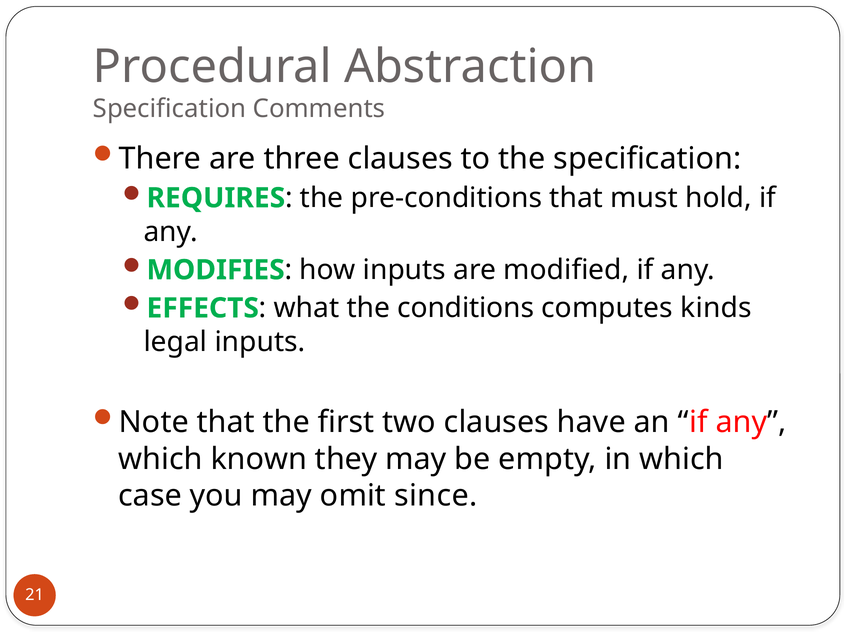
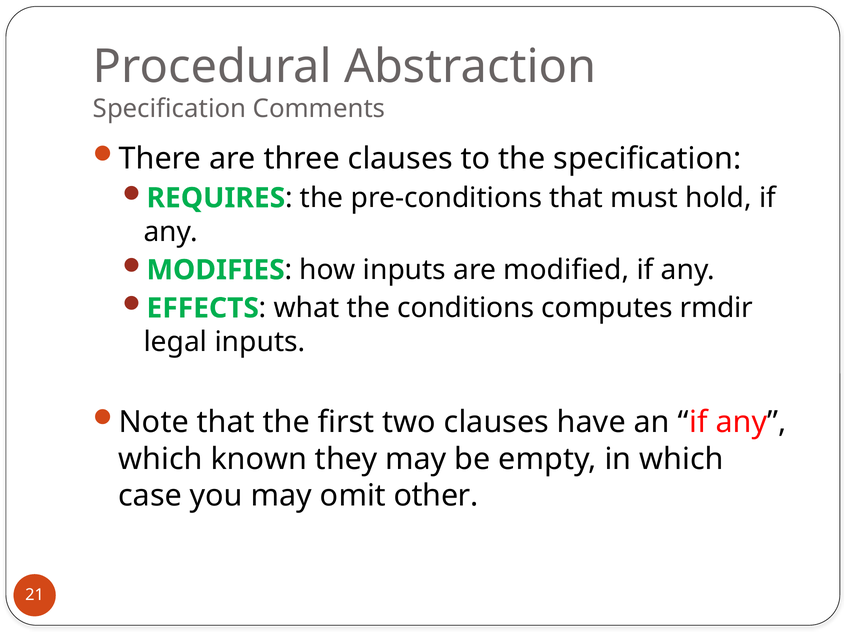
kinds: kinds -> rmdir
since: since -> other
